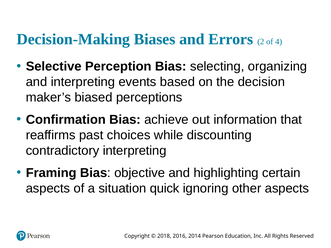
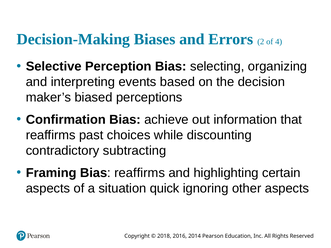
contradictory interpreting: interpreting -> subtracting
Bias objective: objective -> reaffirms
